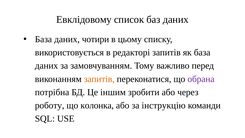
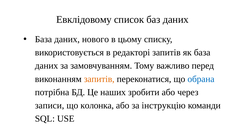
чотири: чотири -> нового
обрана colour: purple -> blue
іншим: іншим -> наших
роботу: роботу -> записи
